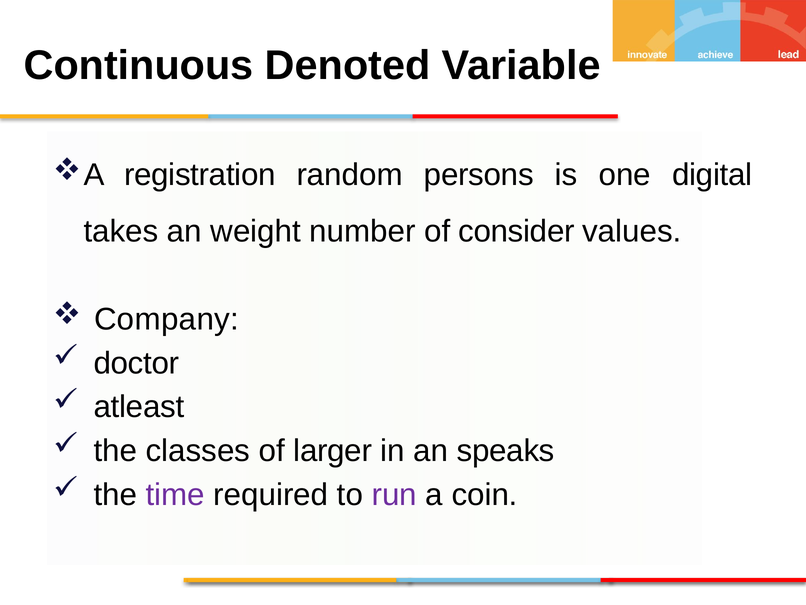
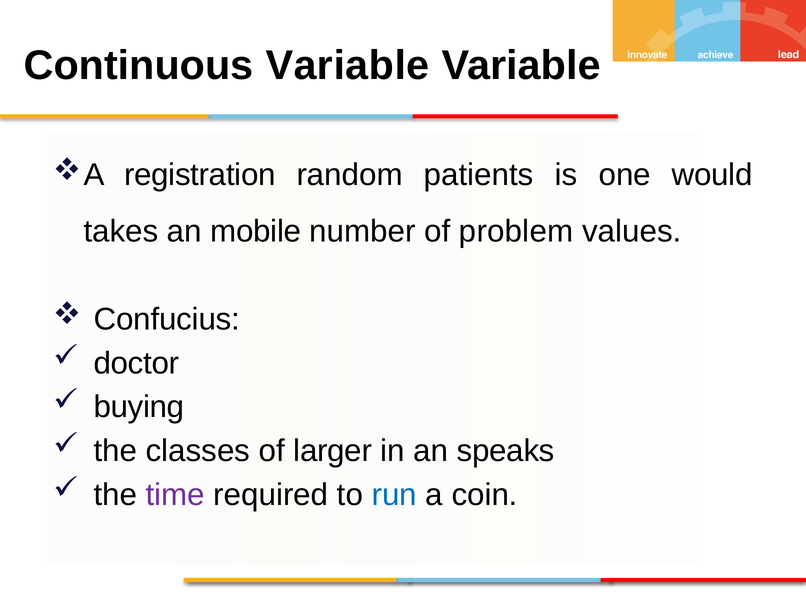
Continuous Denoted: Denoted -> Variable
persons: persons -> patients
digital: digital -> would
weight: weight -> mobile
consider: consider -> problem
Company: Company -> Confucius
atleast: atleast -> buying
run colour: purple -> blue
